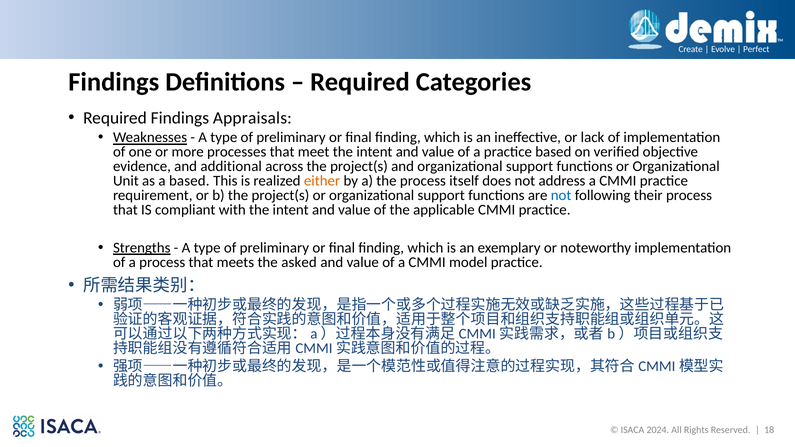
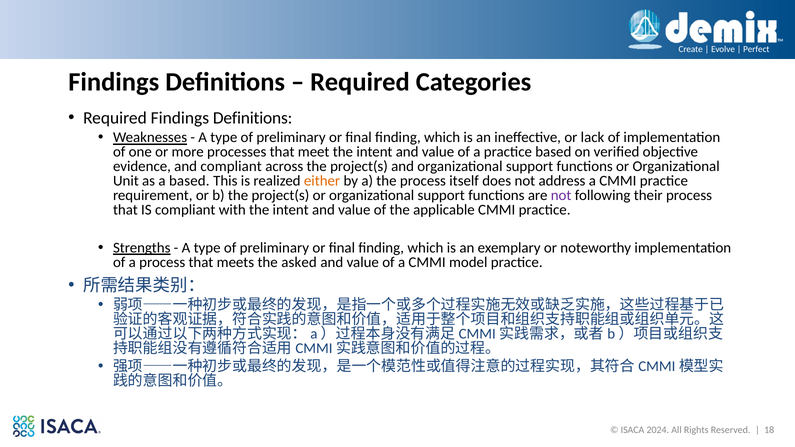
Required Findings Appraisals: Appraisals -> Definitions
and additional: additional -> compliant
not at (561, 196) colour: blue -> purple
